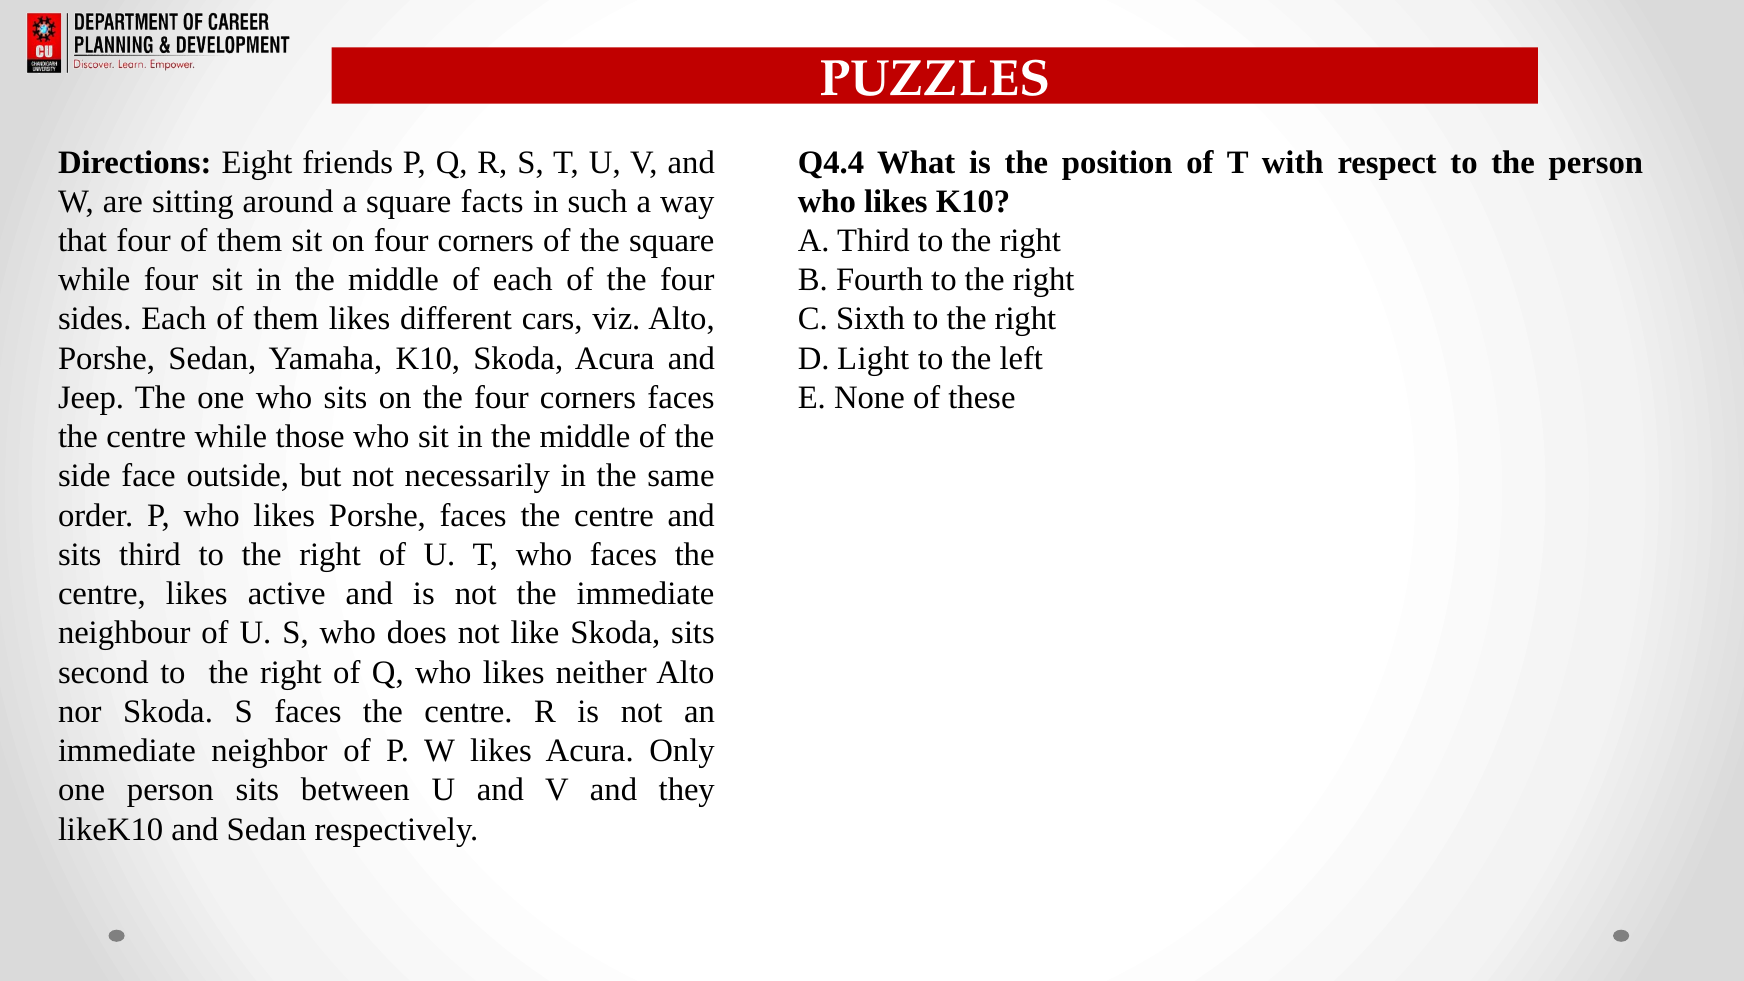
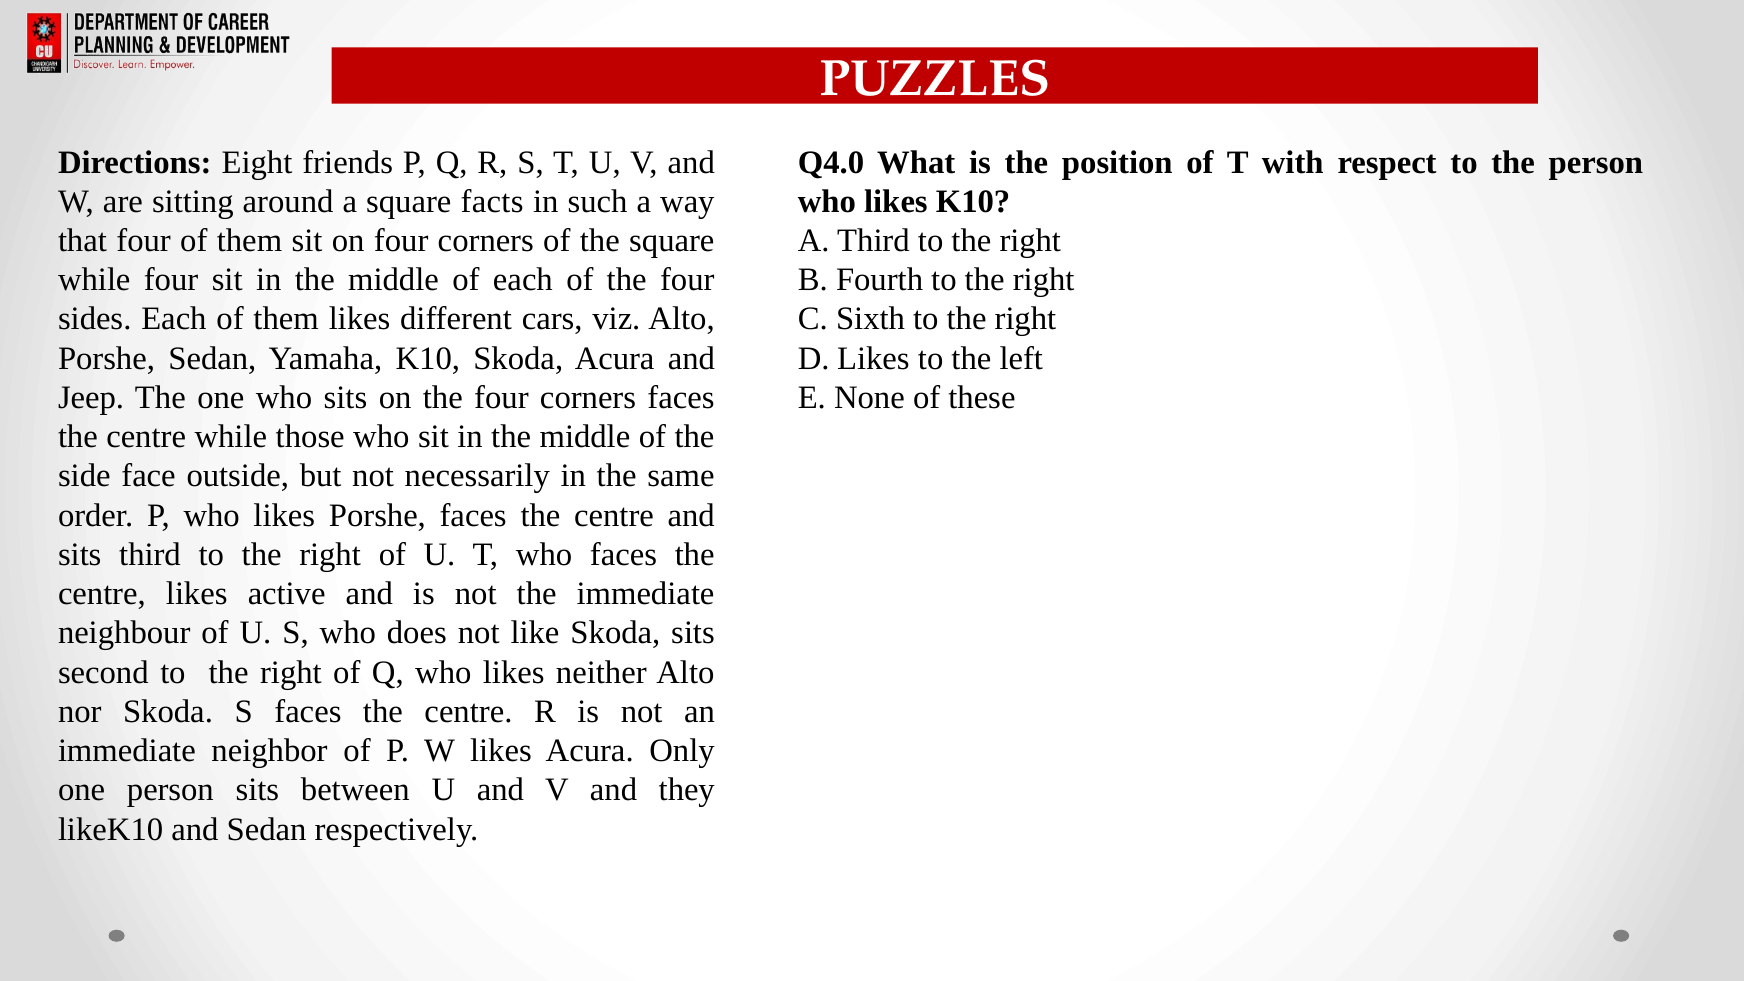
Q4.4: Q4.4 -> Q4.0
D Light: Light -> Likes
